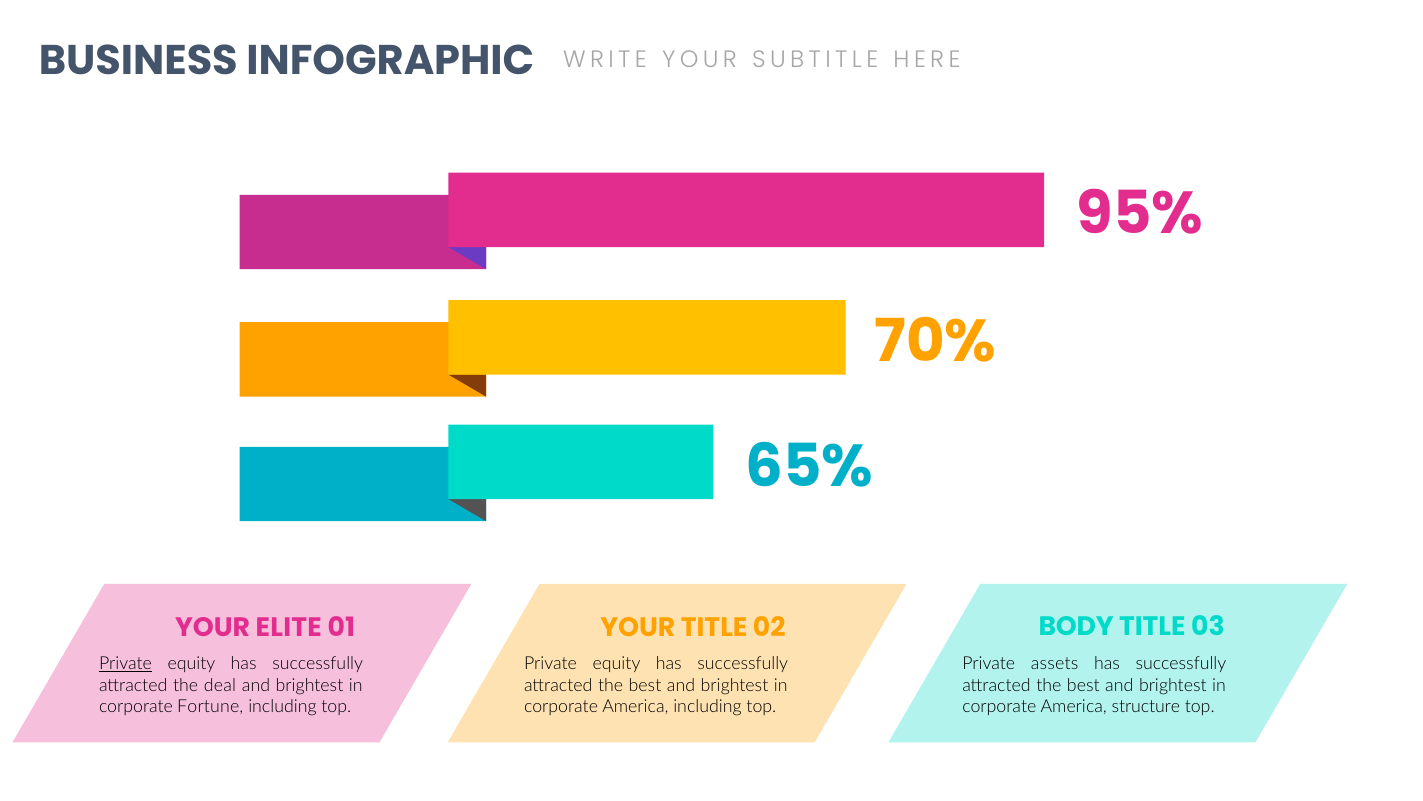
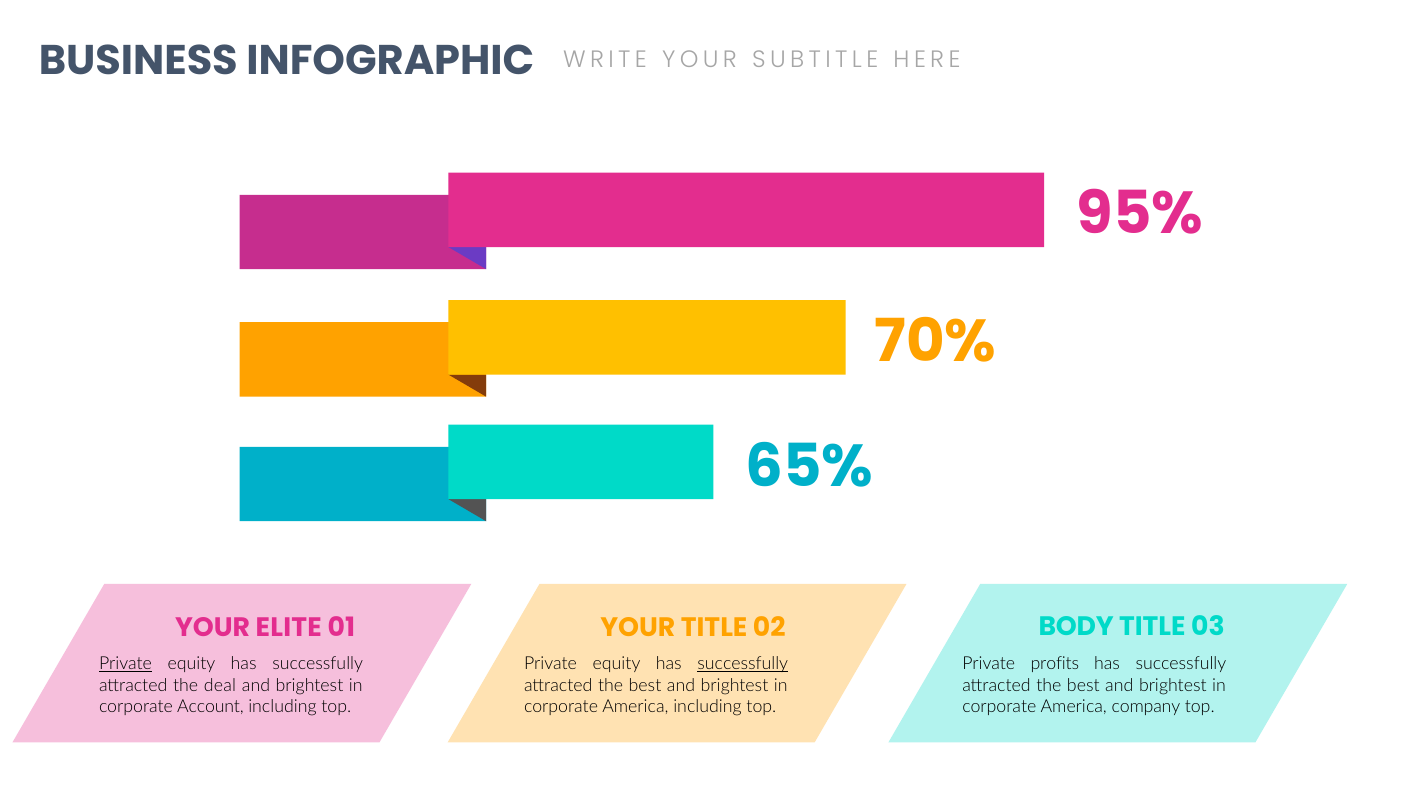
successfully at (743, 663) underline: none -> present
assets: assets -> profits
Fortune: Fortune -> Account
structure: structure -> company
